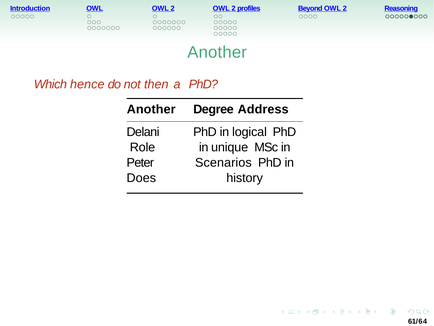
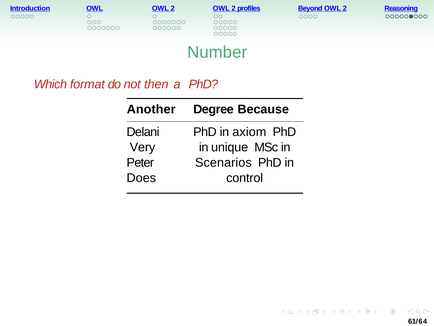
Another at (217, 52): Another -> Number
hence: hence -> format
Address: Address -> Because
logical: logical -> axiom
Role: Role -> Very
history: history -> control
